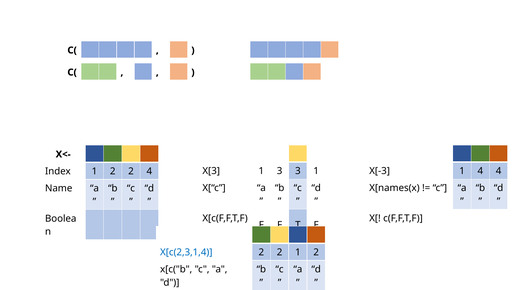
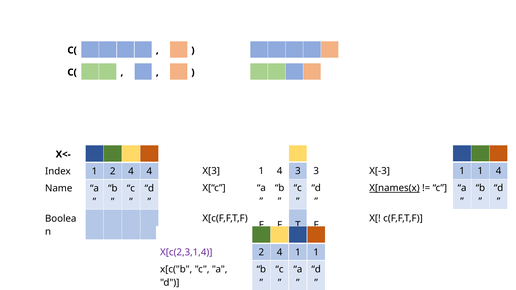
X[3 1 3: 3 -> 4
3 1: 1 -> 3
X[-3 1 4: 4 -> 1
1 2 2: 2 -> 4
X[names(x underline: none -> present
X[c(2,3,1,4 colour: blue -> purple
2 at (280, 253): 2 -> 4
2 at (316, 253): 2 -> 1
